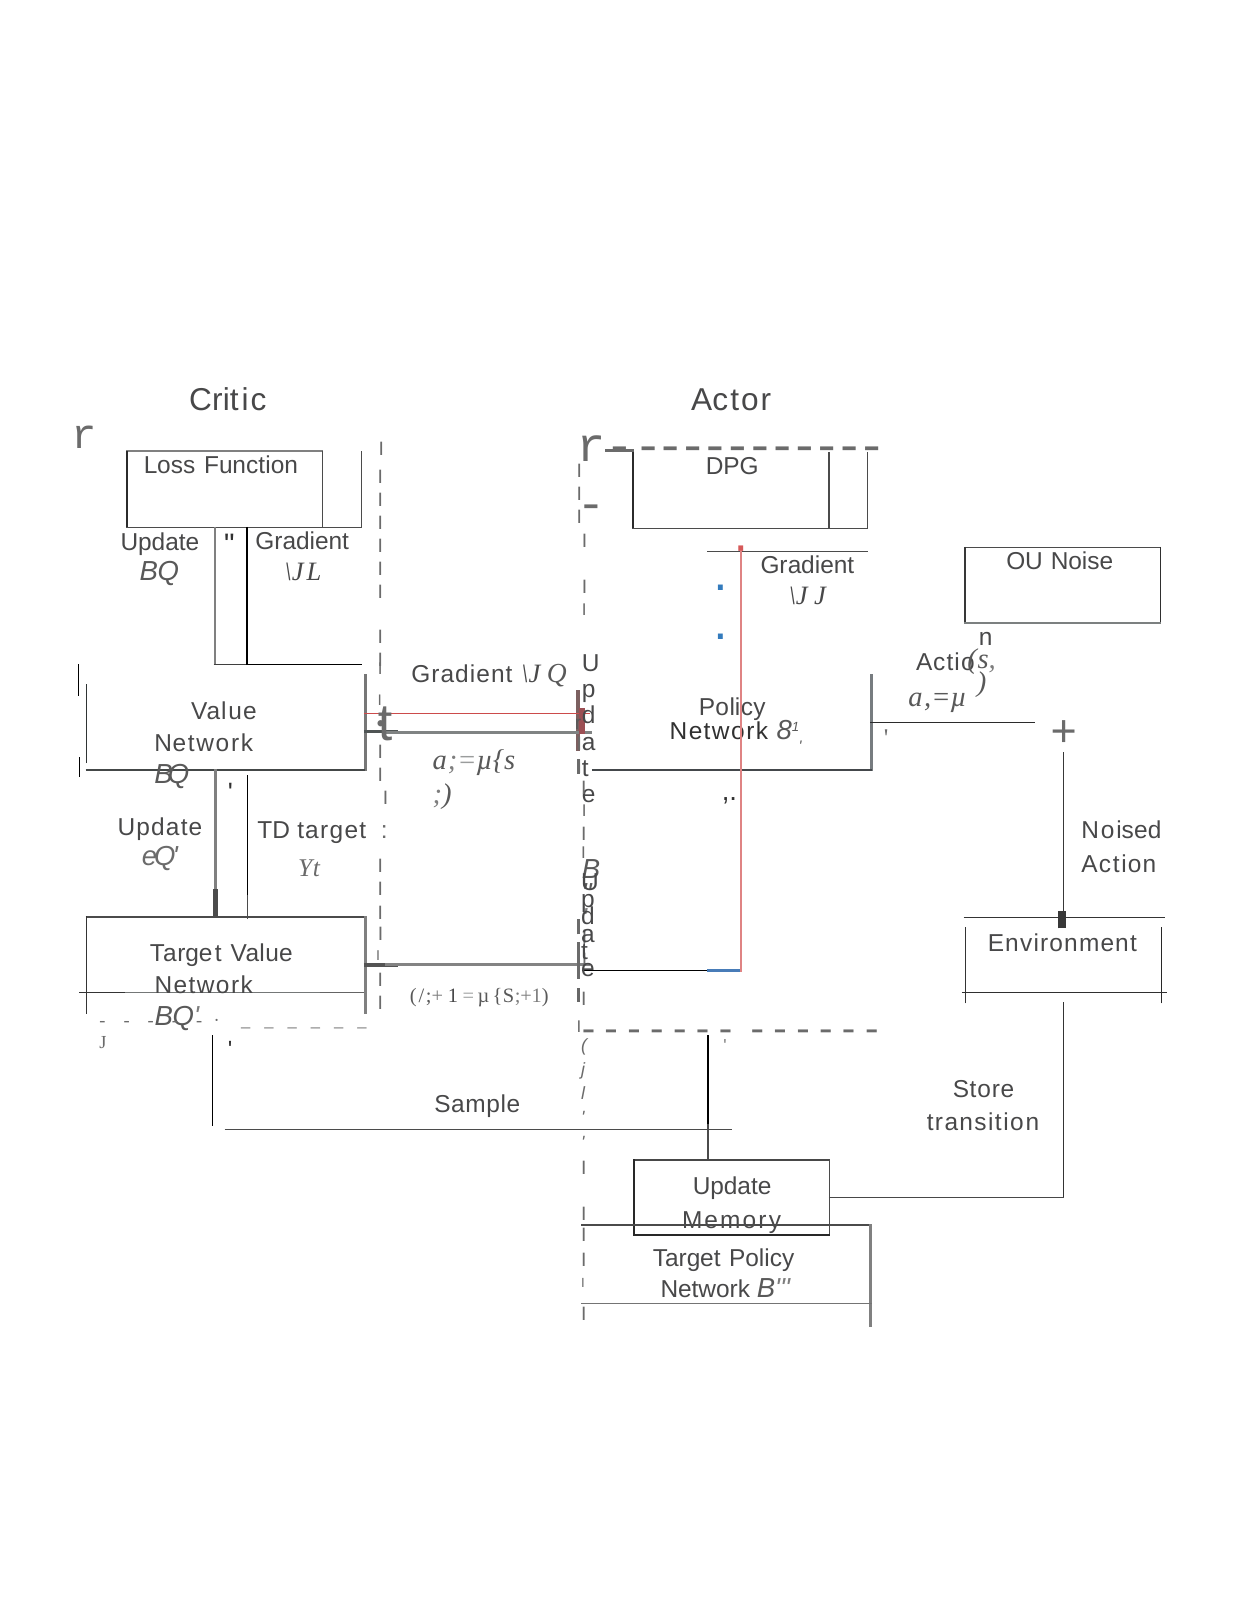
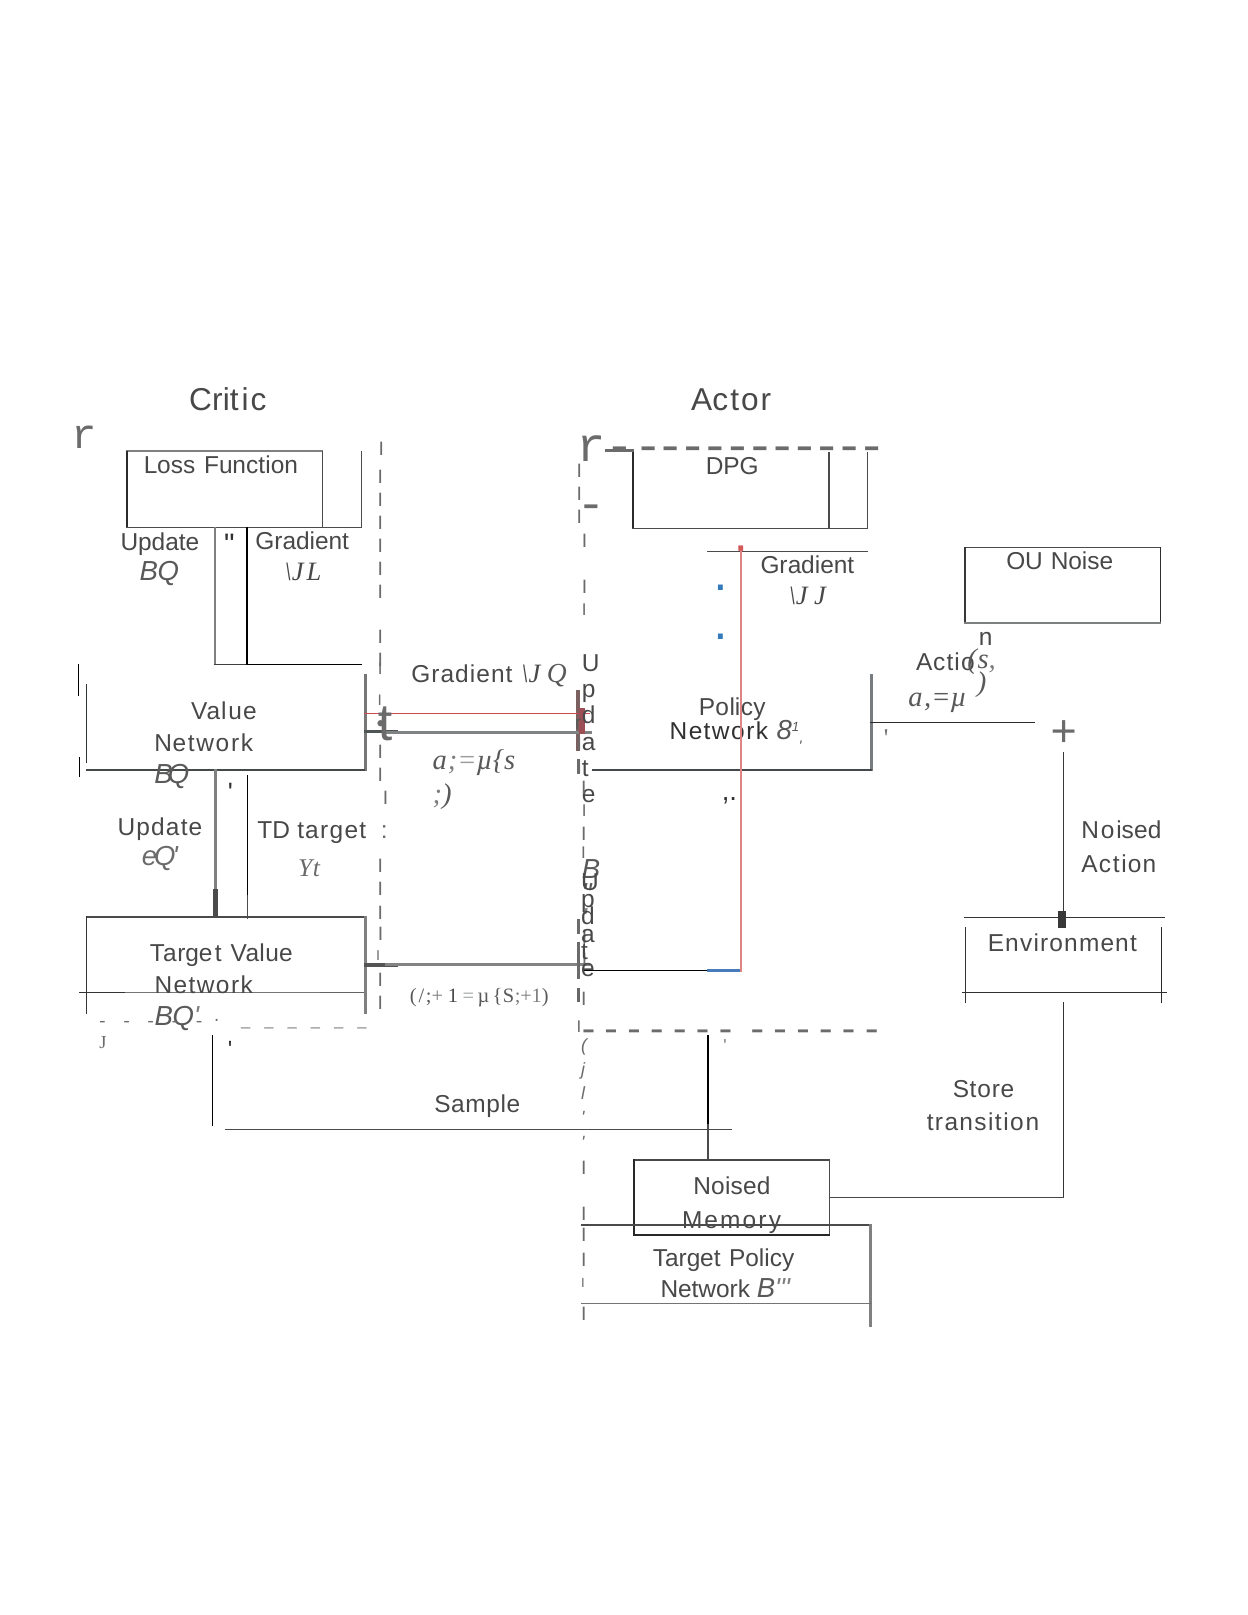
Update at (732, 1187): Update -> Noised
